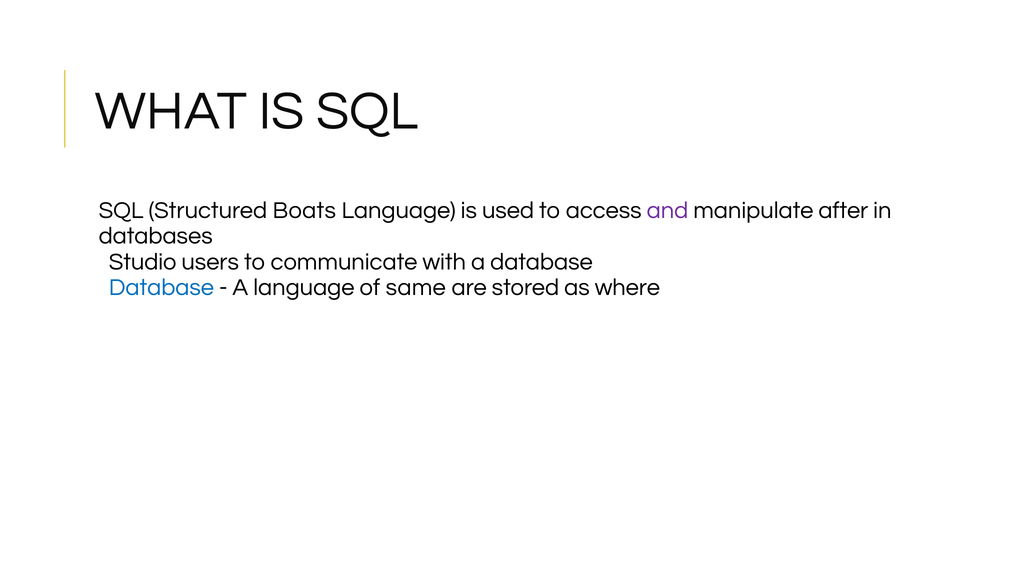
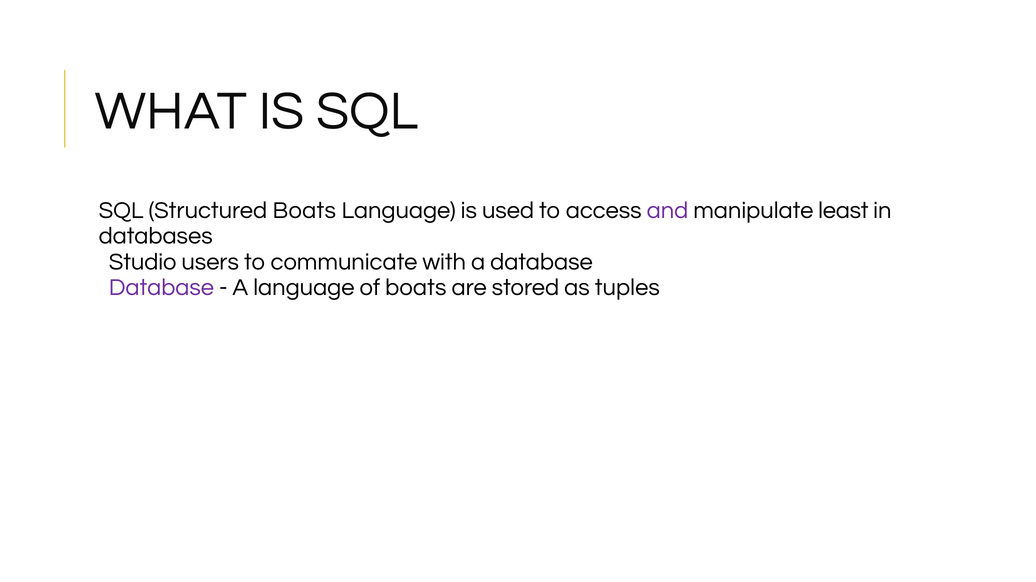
after: after -> least
Database at (161, 288) colour: blue -> purple
of same: same -> boats
where: where -> tuples
